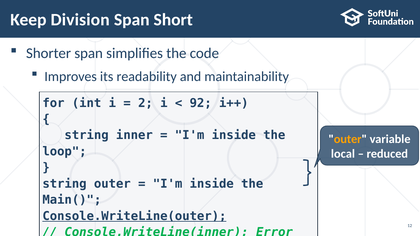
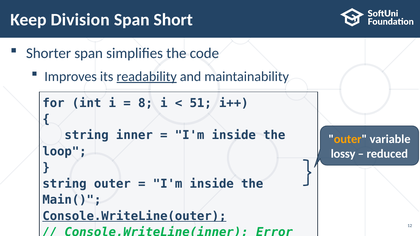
readability underline: none -> present
2: 2 -> 8
92: 92 -> 51
local: local -> lossy
